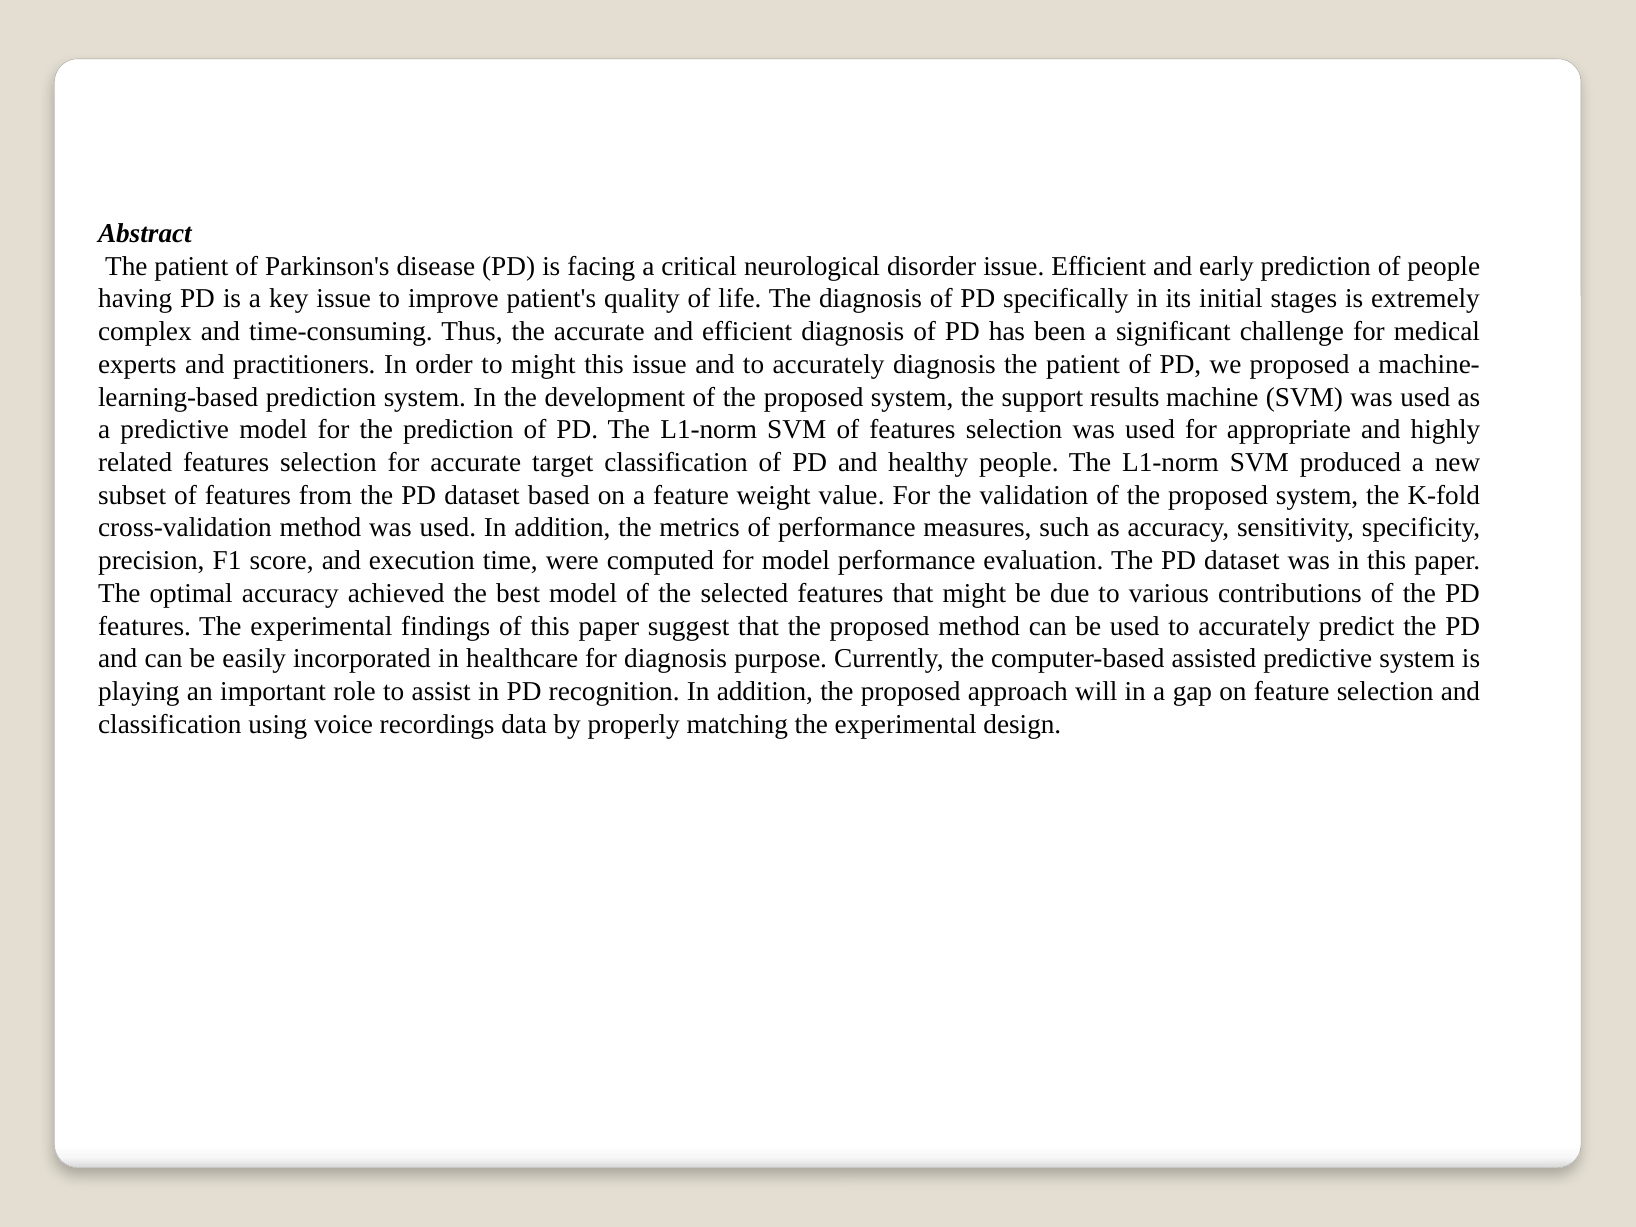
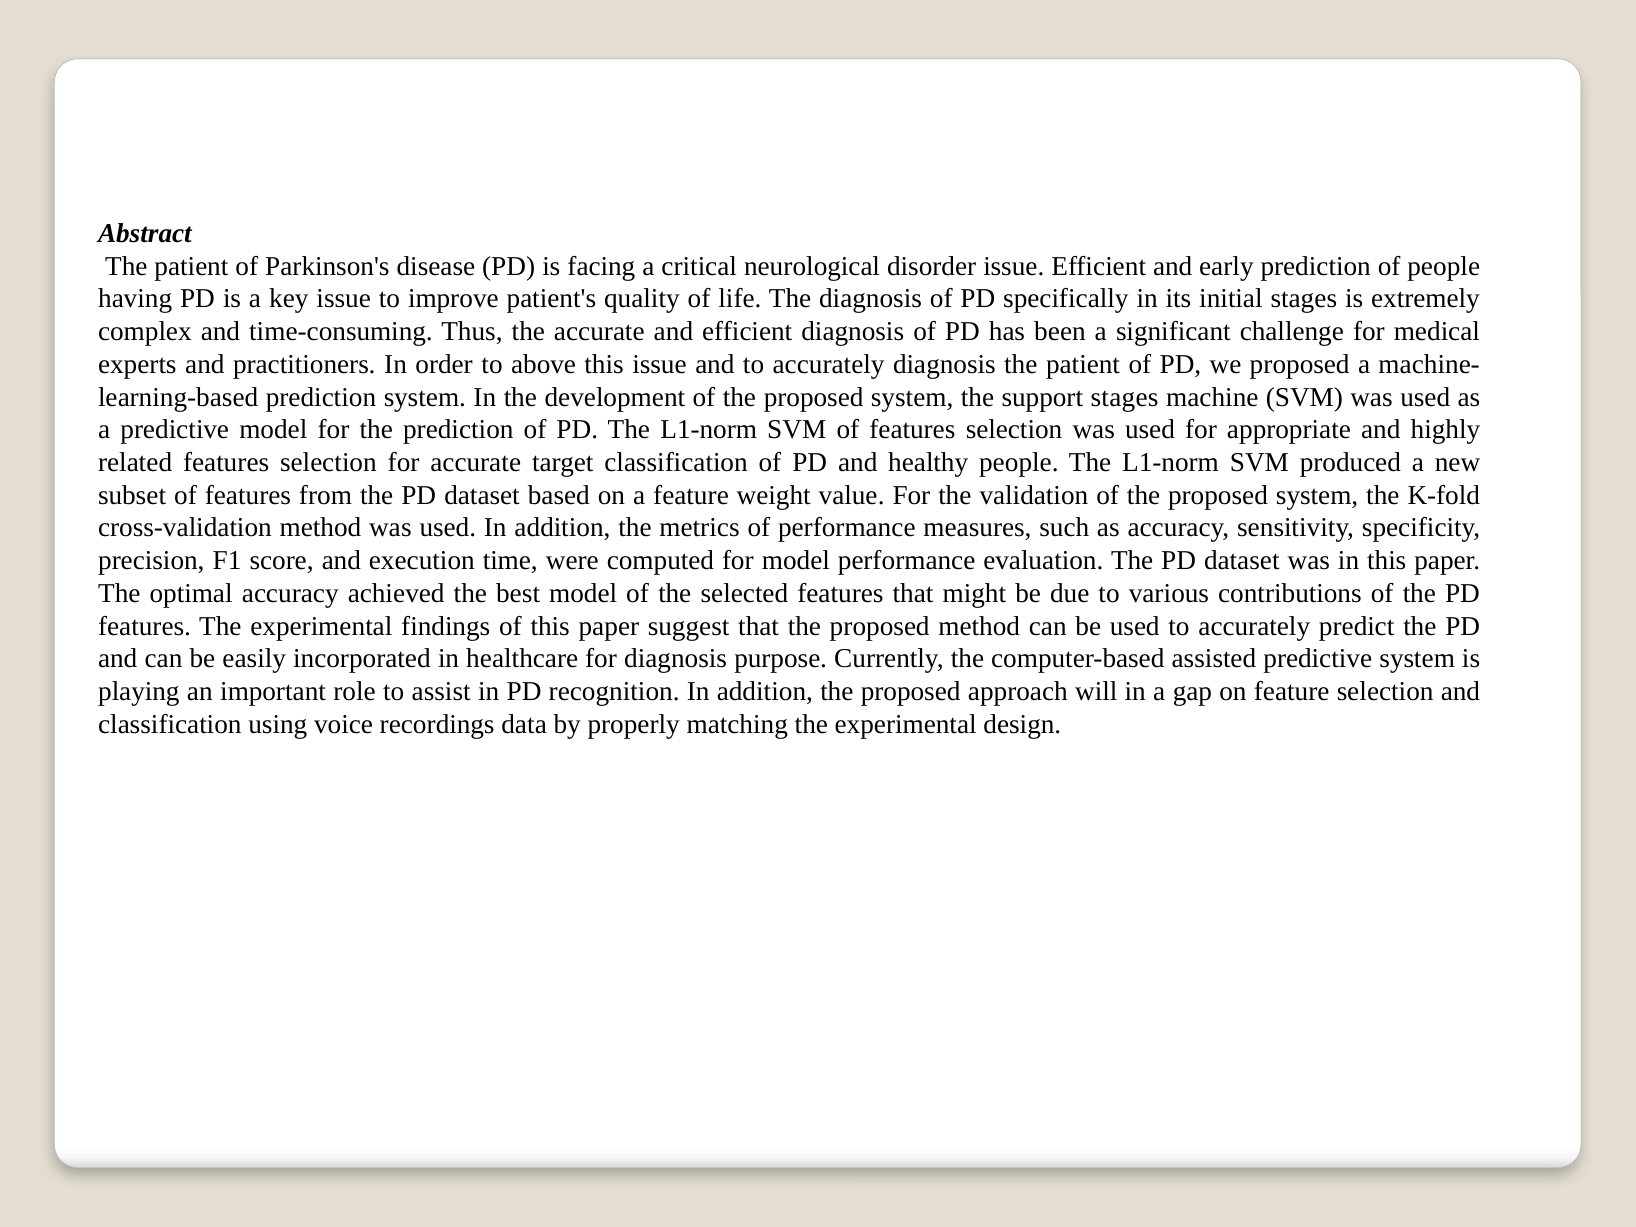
to might: might -> above
support results: results -> stages
